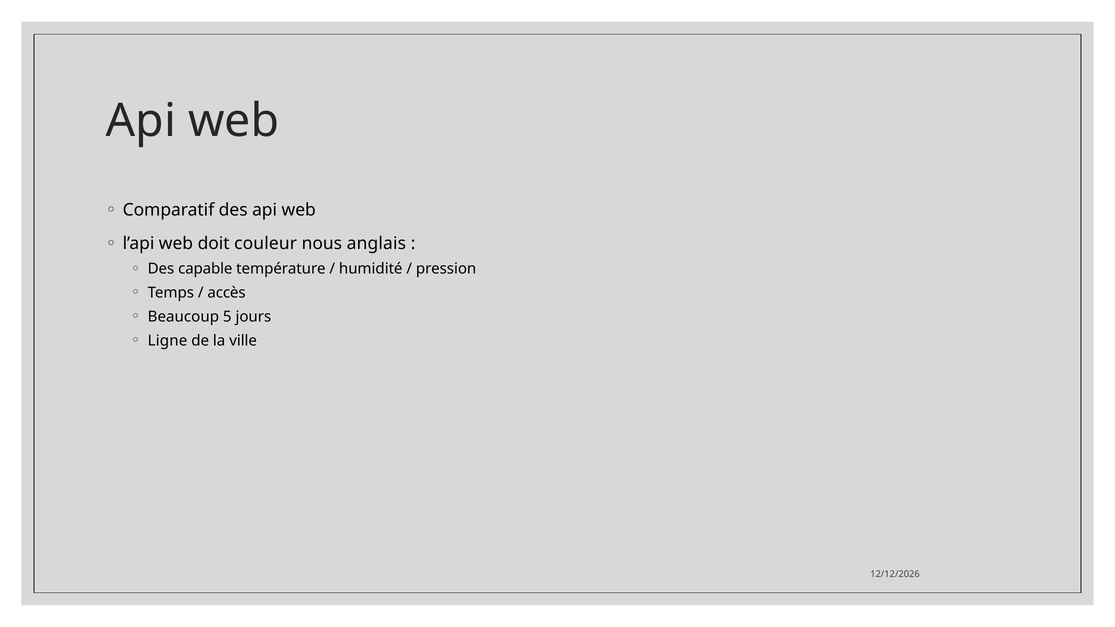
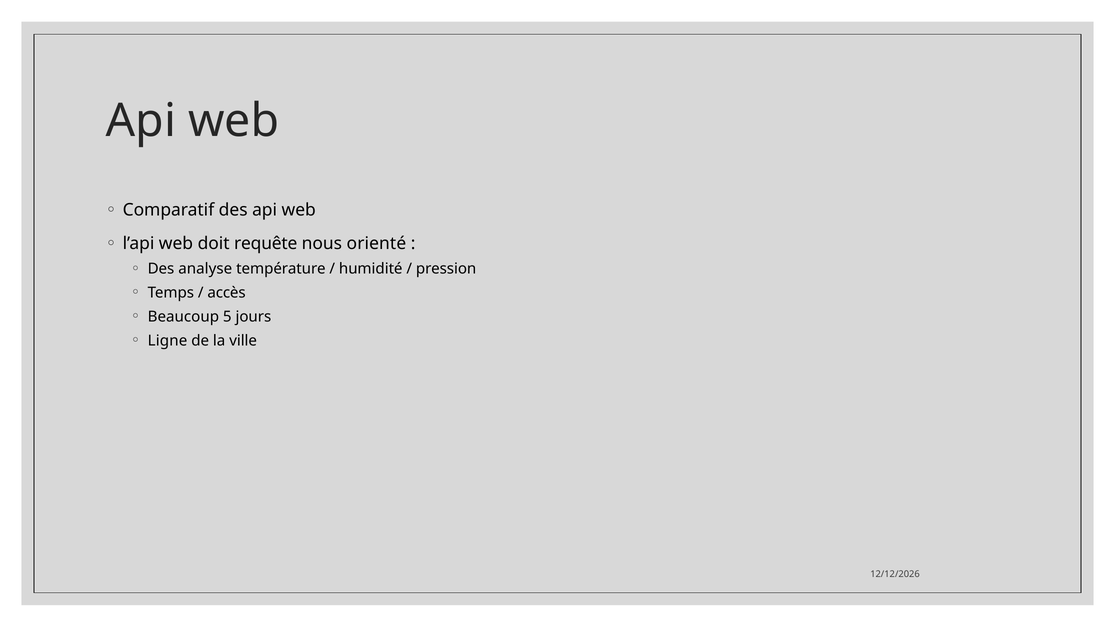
couleur: couleur -> requête
anglais: anglais -> orienté
capable: capable -> analyse
